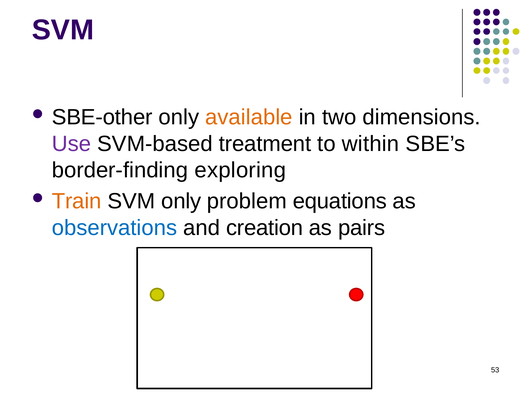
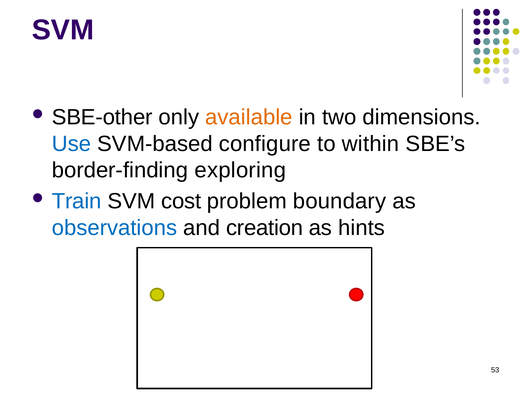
Use colour: purple -> blue
treatment: treatment -> configure
Train colour: orange -> blue
SVM only: only -> cost
equations: equations -> boundary
pairs: pairs -> hints
